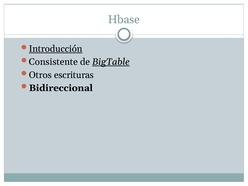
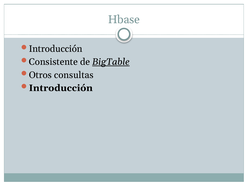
Introducción at (56, 49) underline: present -> none
escrituras: escrituras -> consultas
Bidireccional at (61, 88): Bidireccional -> Introducción
